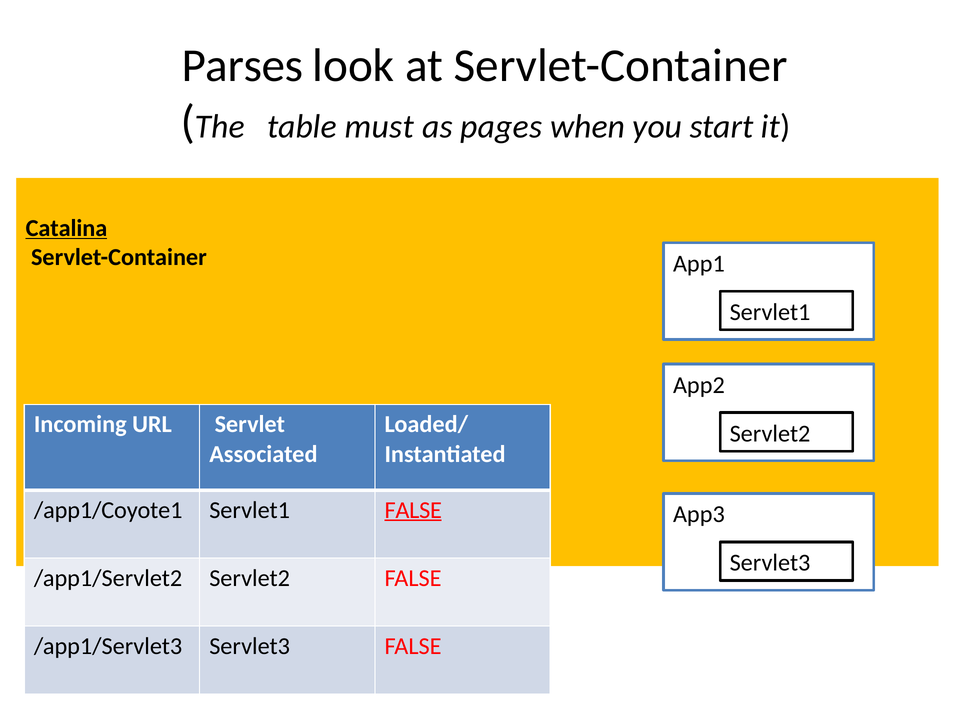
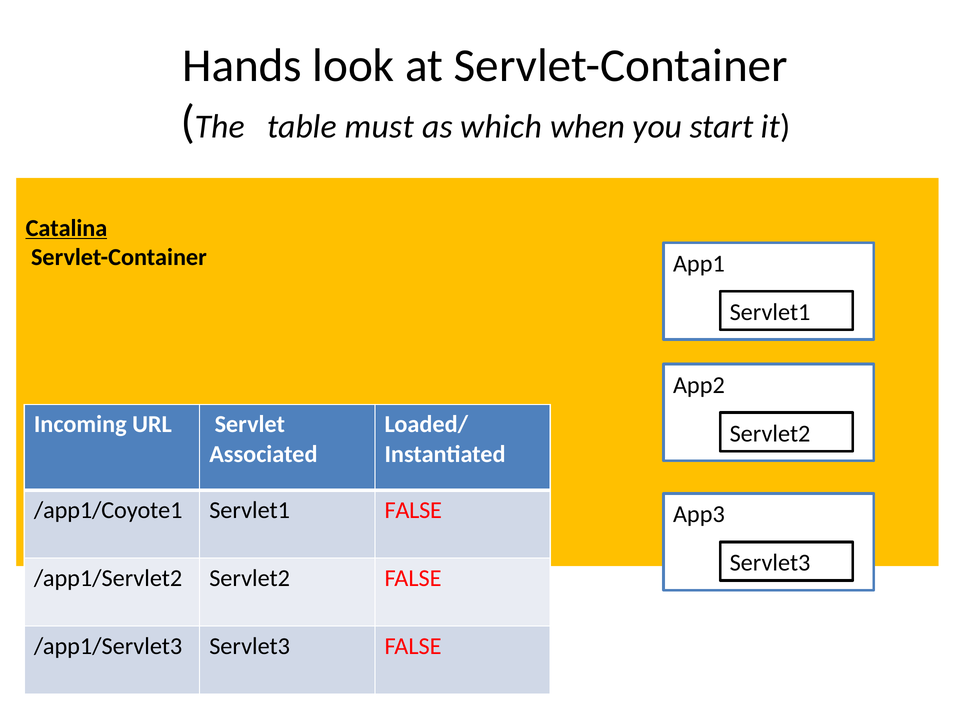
Parses: Parses -> Hands
pages: pages -> which
FALSE at (413, 510) underline: present -> none
